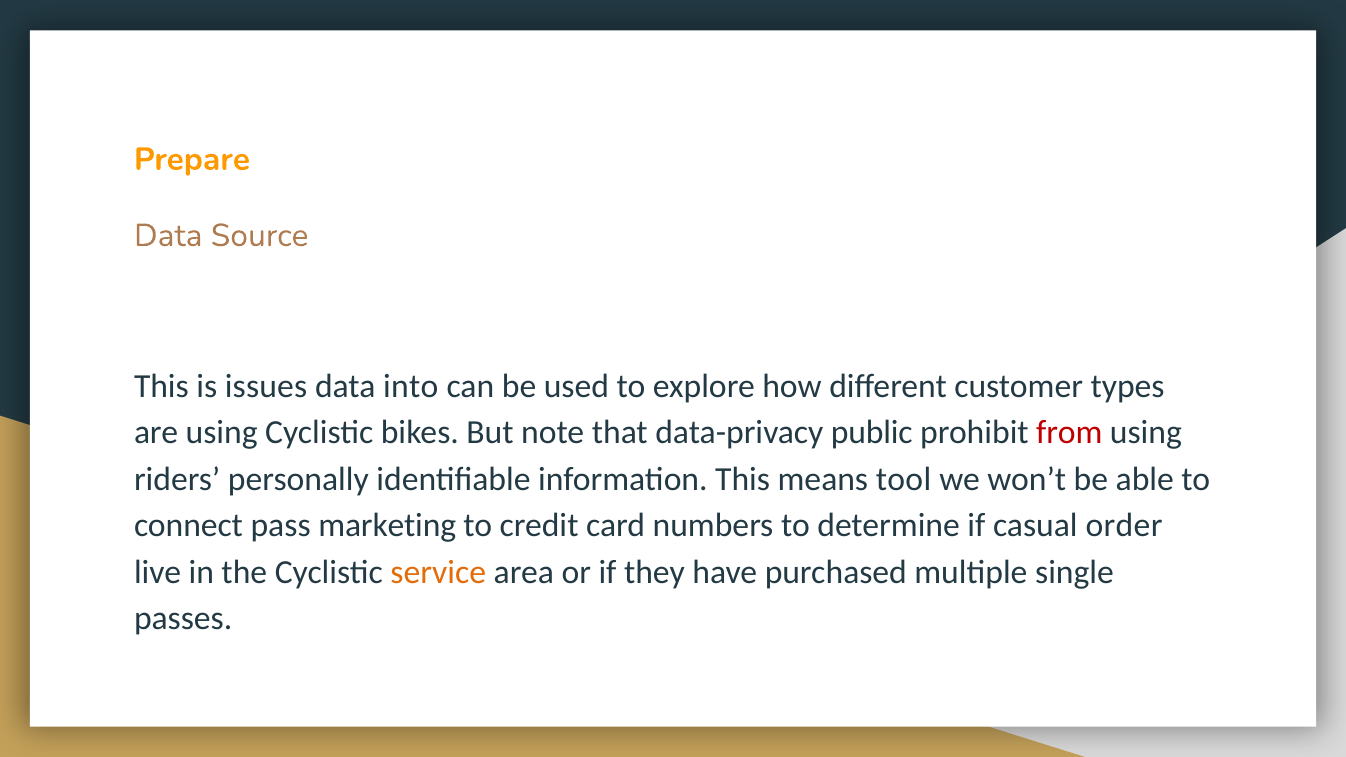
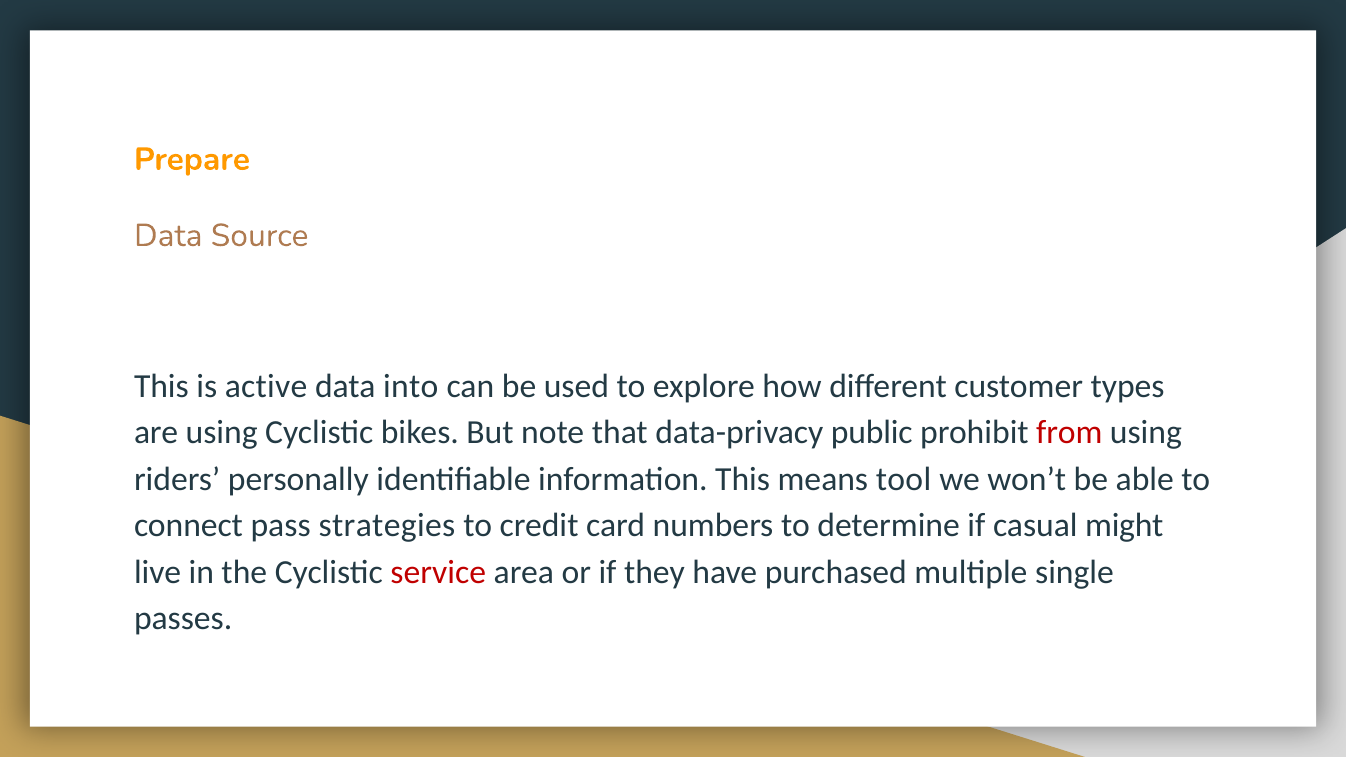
issues: issues -> active
marketing: marketing -> strategies
order: order -> might
service colour: orange -> red
